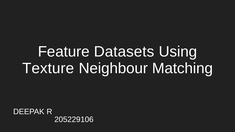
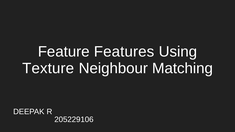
Datasets: Datasets -> Features
